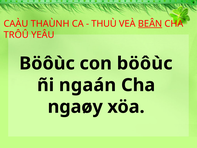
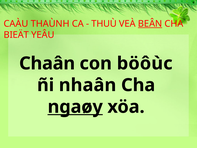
TRÔÛ: TRÔÛ -> BIEÄT
Böôùc at (47, 63): Böôùc -> Chaân
ngaán: ngaán -> nhaân
ngaøy underline: none -> present
